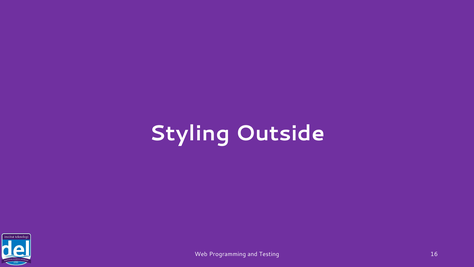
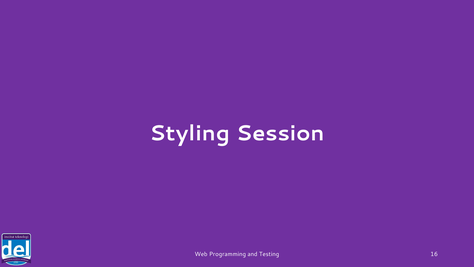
Outside: Outside -> Session
